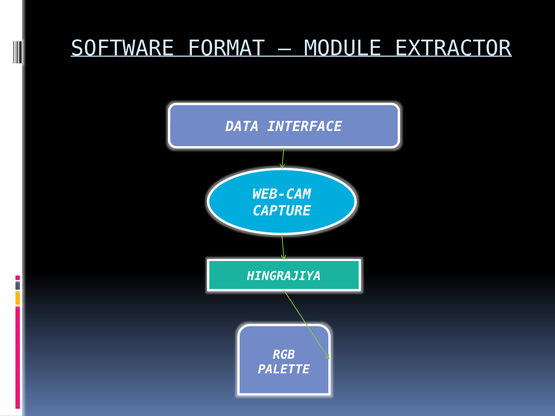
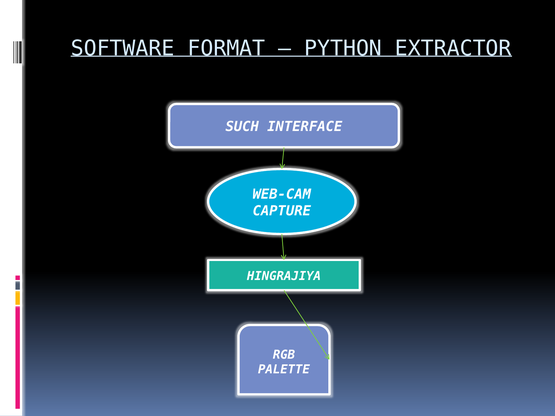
MODULE: MODULE -> PYTHON
DATA: DATA -> SUCH
